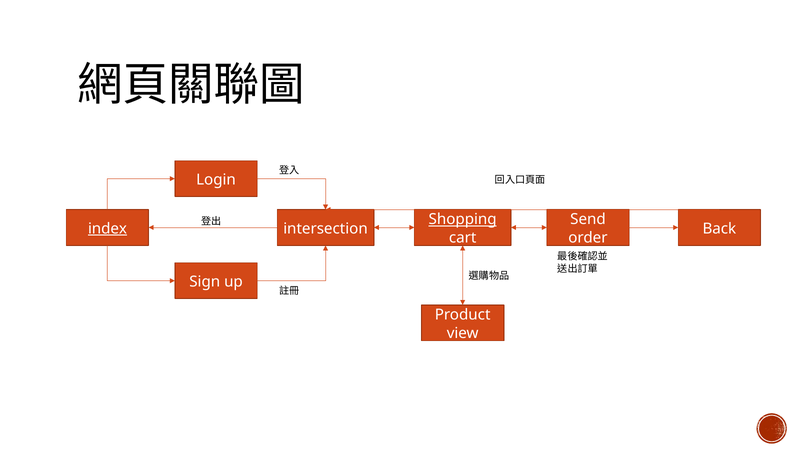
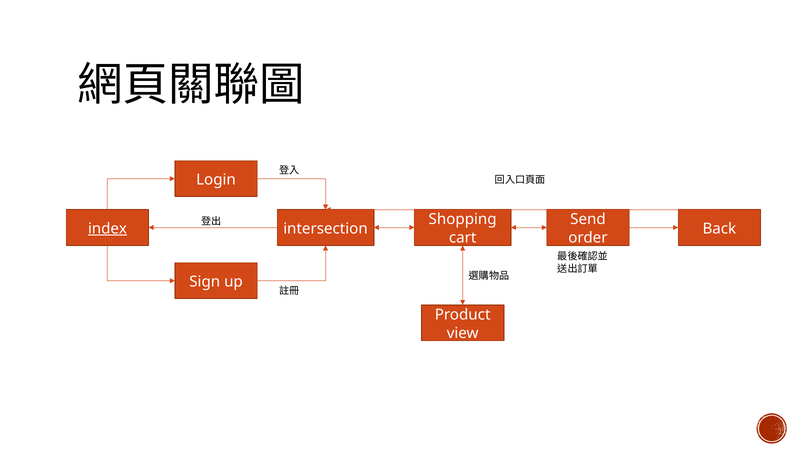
Shopping underline: present -> none
